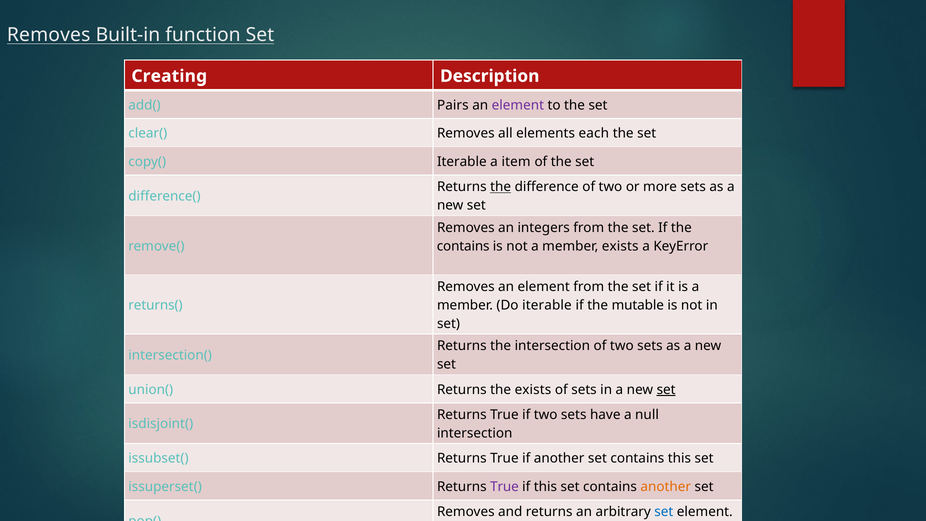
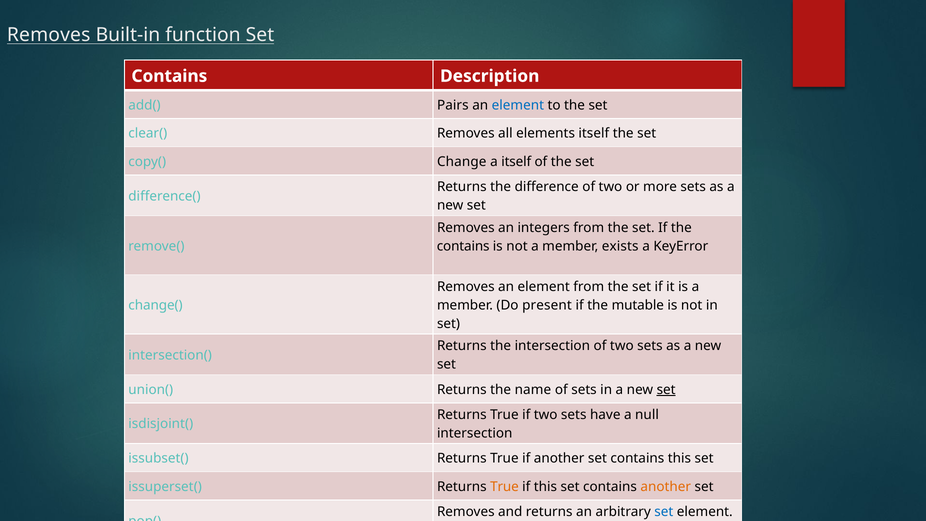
Creating at (169, 76): Creating -> Contains
element at (518, 105) colour: purple -> blue
elements each: each -> itself
copy( Iterable: Iterable -> Change
a item: item -> itself
the at (501, 187) underline: present -> none
returns(: returns( -> change(
Do iterable: iterable -> present
the exists: exists -> name
True at (505, 487) colour: purple -> orange
